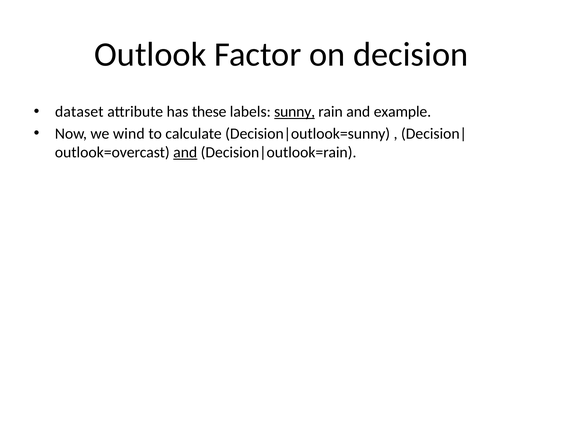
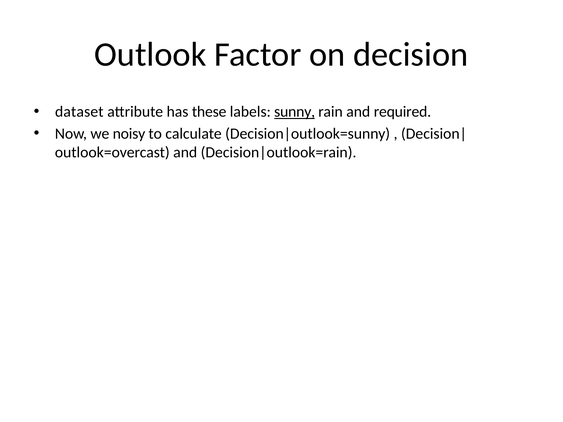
example: example -> required
wind: wind -> noisy
and at (185, 153) underline: present -> none
